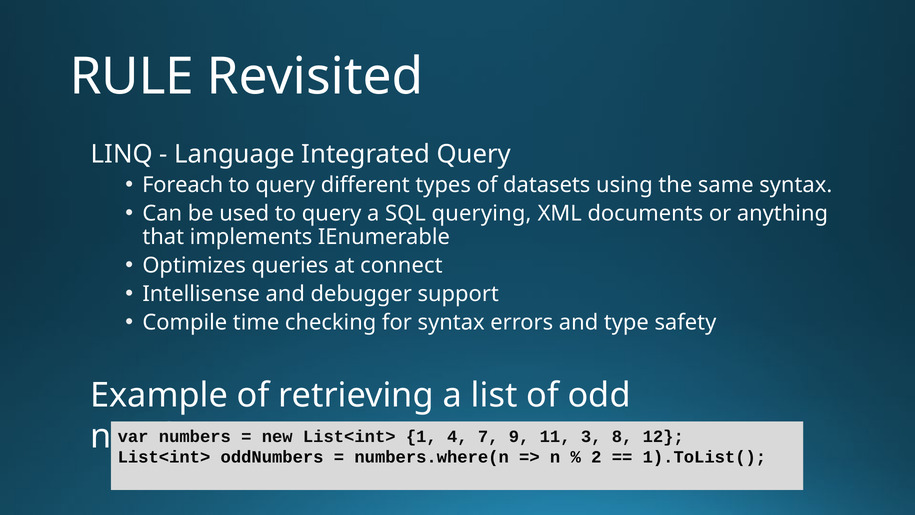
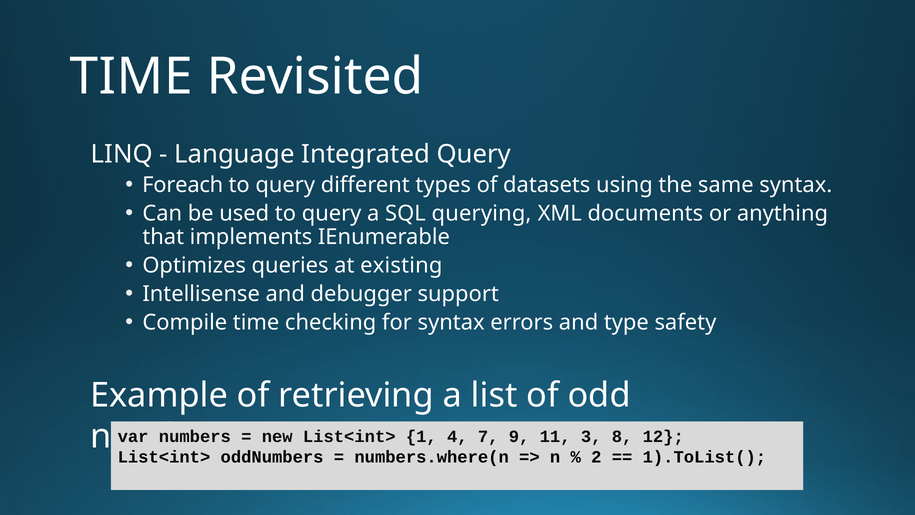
RULE at (132, 77): RULE -> TIME
connect: connect -> existing
